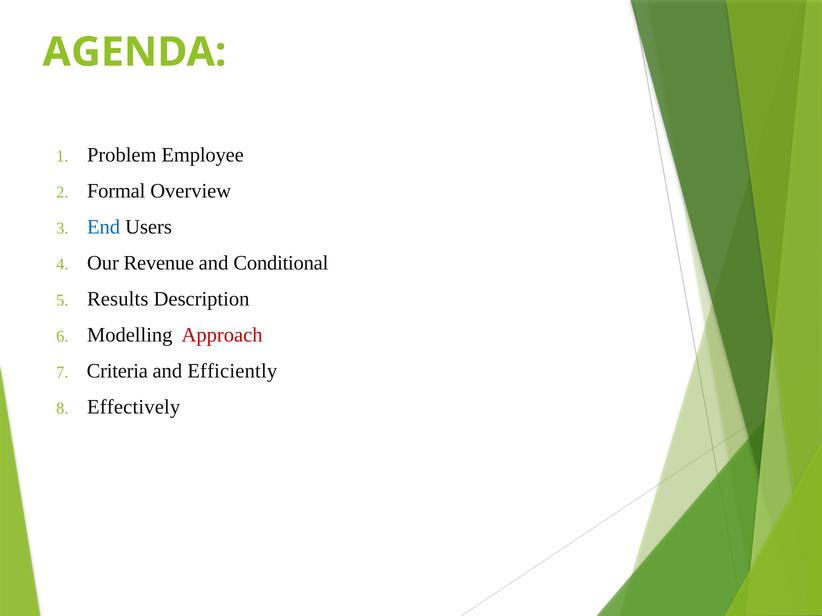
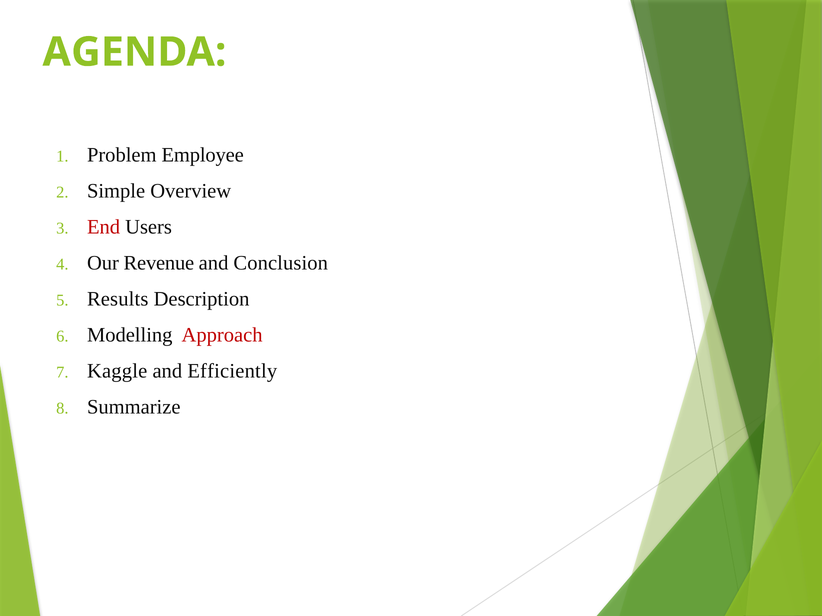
Formal: Formal -> Simple
End colour: blue -> red
Conditional: Conditional -> Conclusion
Criteria: Criteria -> Kaggle
Effectively: Effectively -> Summarize
